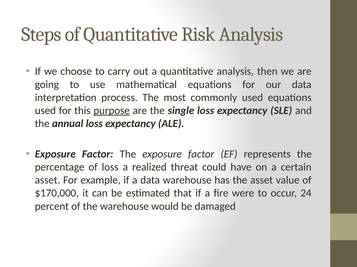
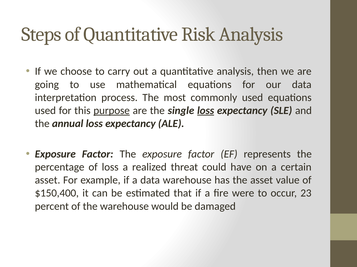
loss at (206, 111) underline: none -> present
$170,000: $170,000 -> $150,400
24: 24 -> 23
